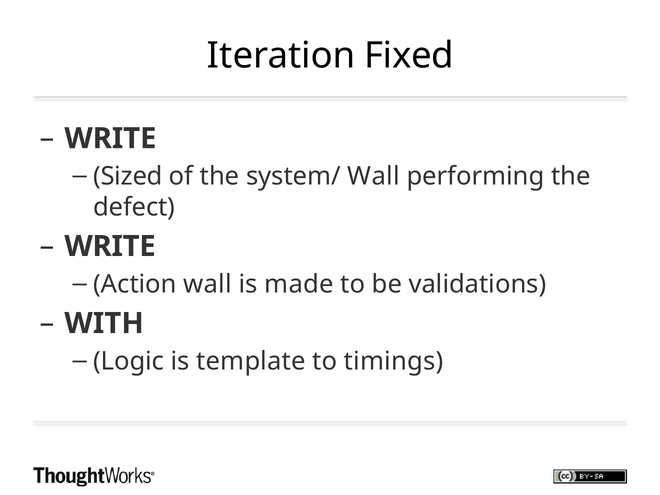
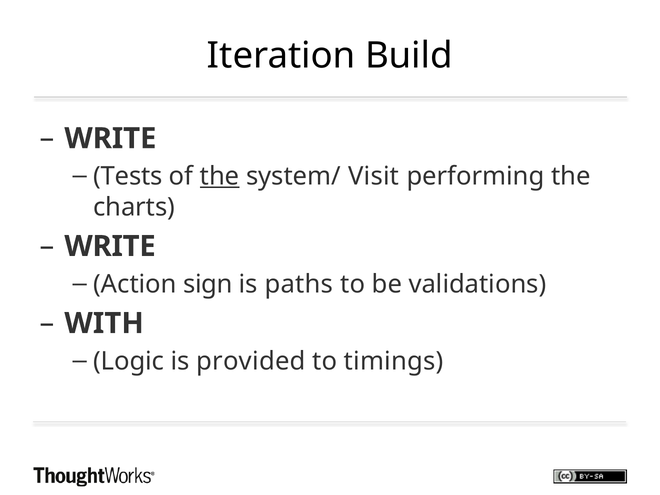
Fixed: Fixed -> Build
Sized: Sized -> Tests
the at (220, 176) underline: none -> present
system/ Wall: Wall -> Visit
defect: defect -> charts
Action wall: wall -> sign
made: made -> paths
template: template -> provided
